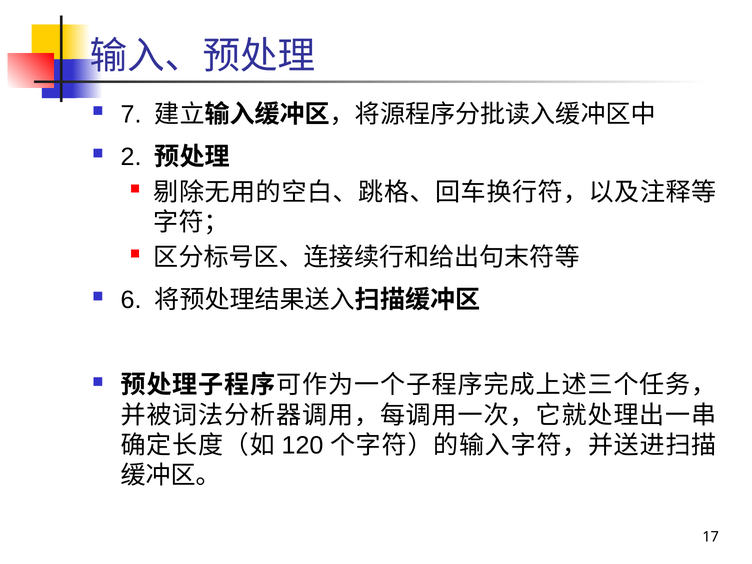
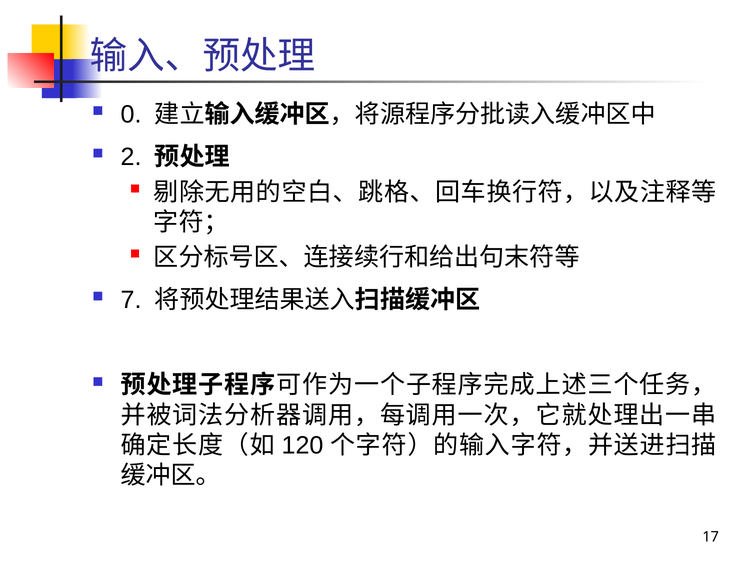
7: 7 -> 0
6: 6 -> 7
